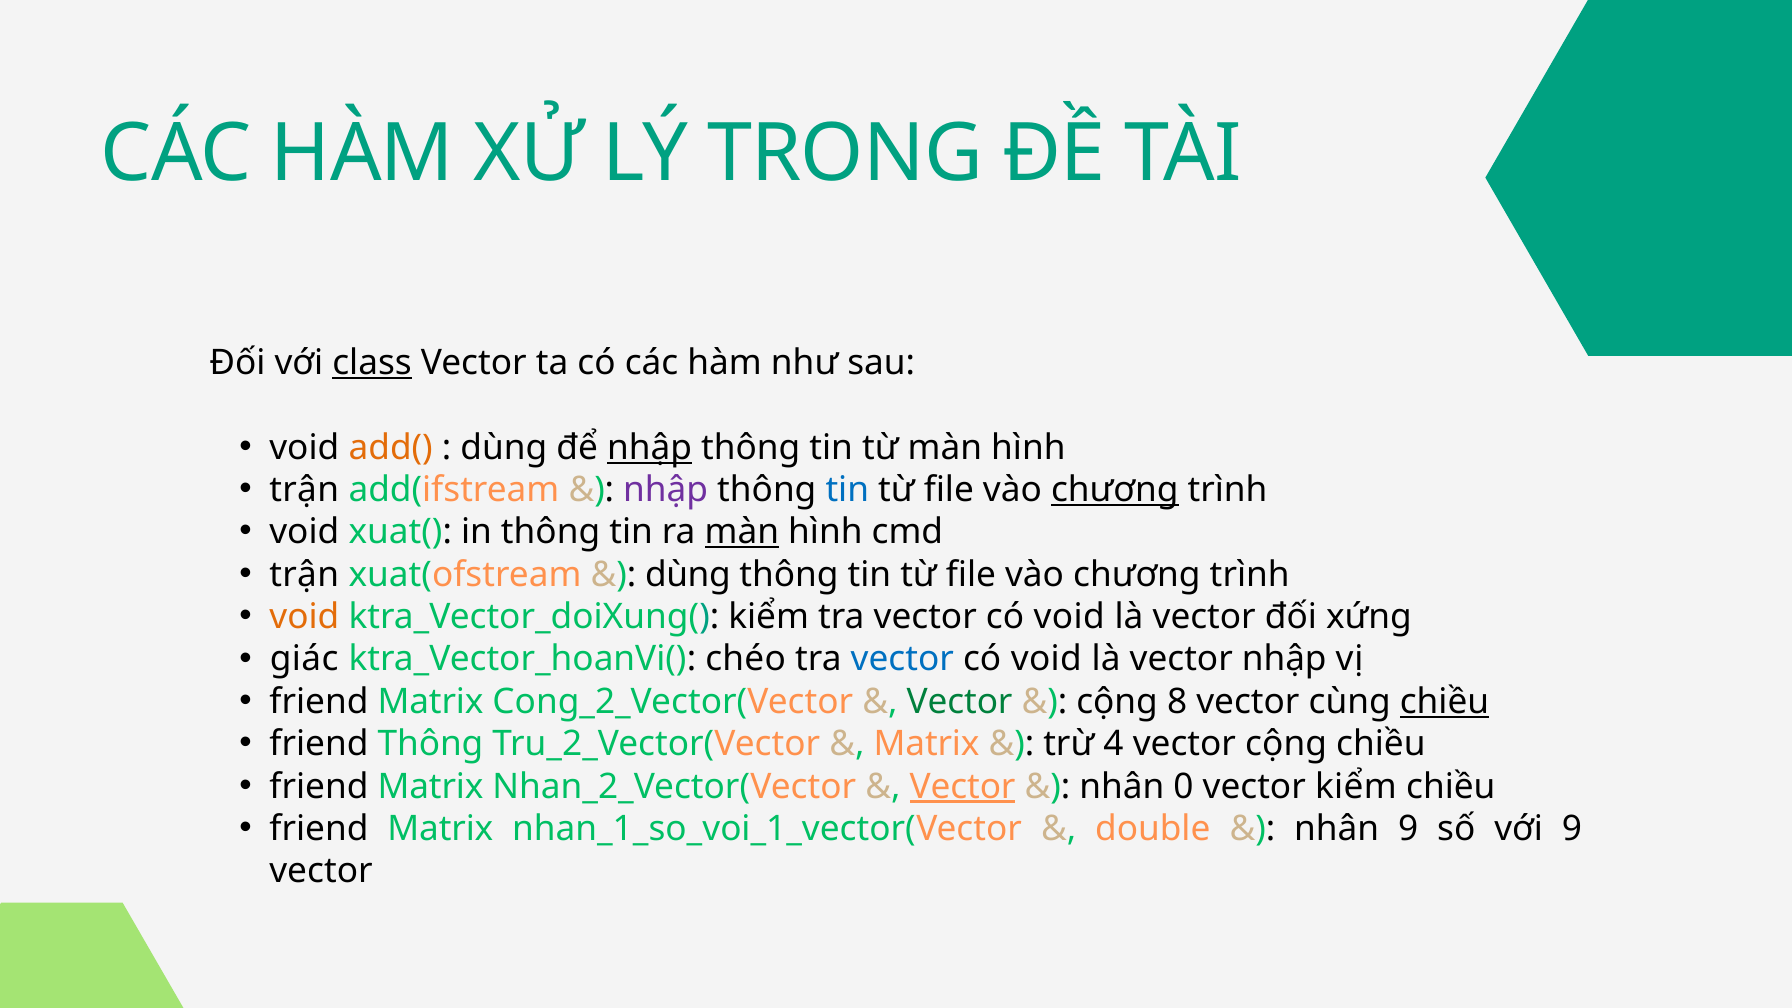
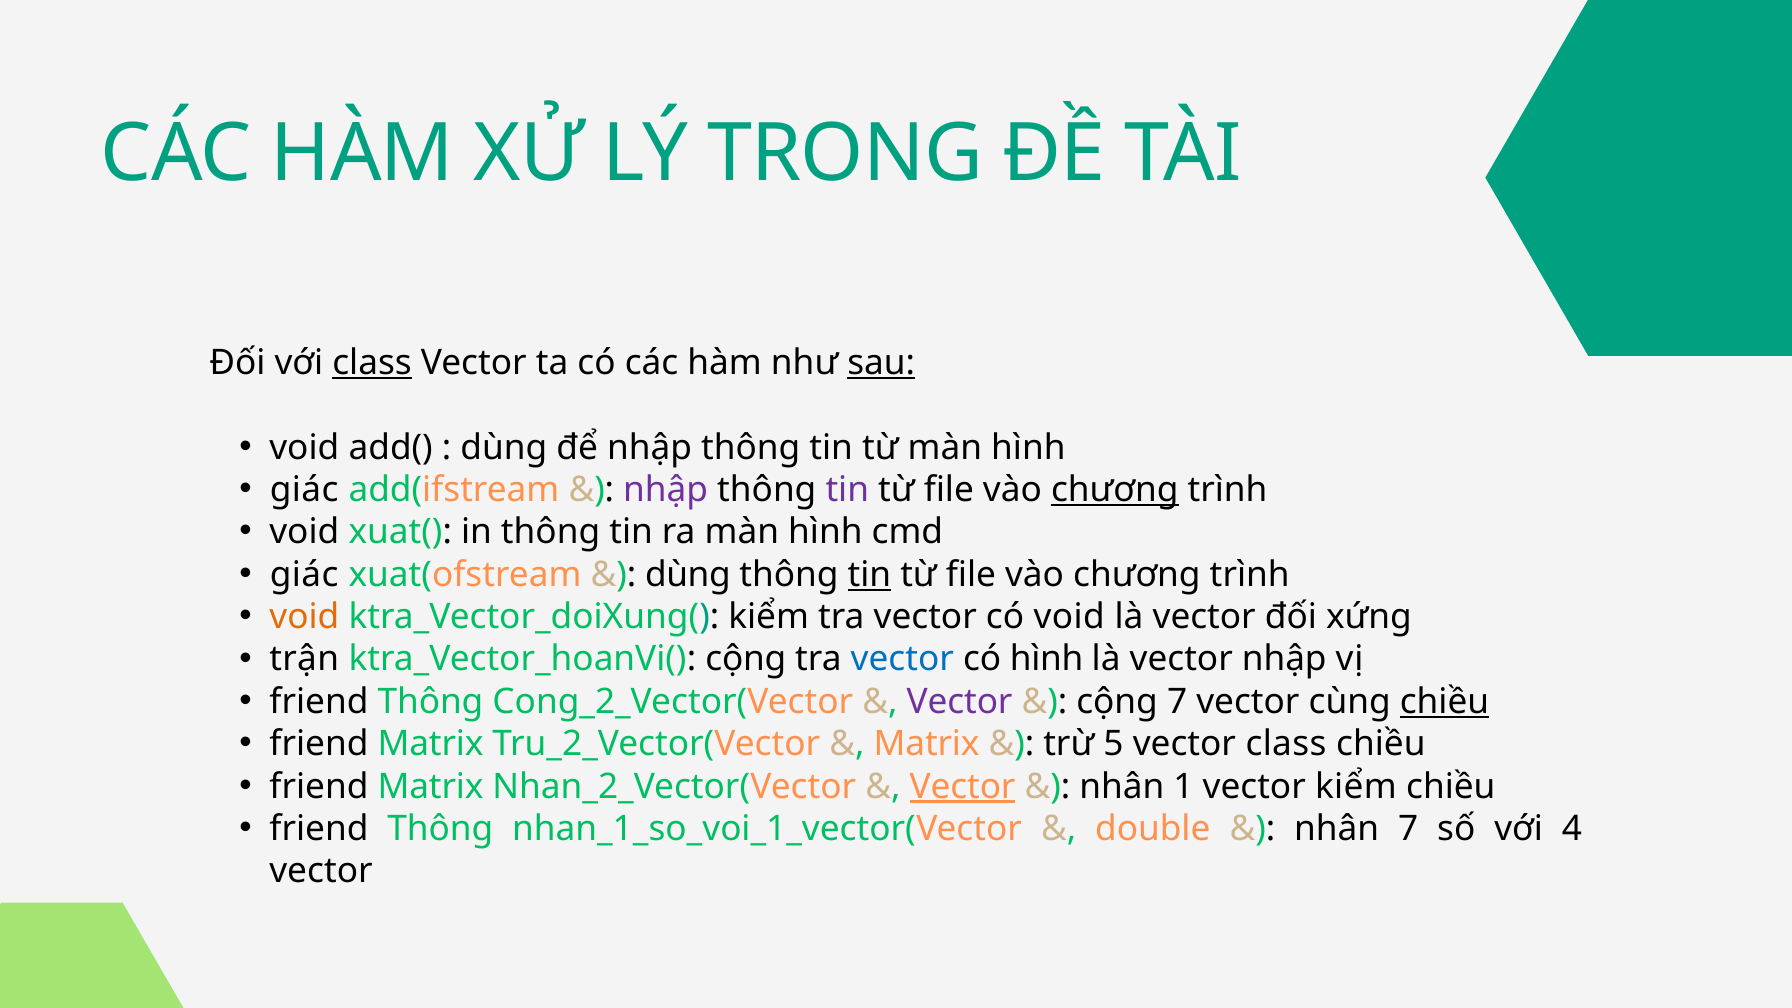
sau underline: none -> present
add( colour: orange -> black
nhập at (650, 447) underline: present -> none
trận at (304, 490): trận -> giác
tin at (847, 490) colour: blue -> purple
màn at (742, 532) underline: present -> none
trận at (304, 575): trận -> giác
tin at (869, 575) underline: none -> present
giác: giác -> trận
ktra_Vector_hoanVi( chéo: chéo -> cộng
void at (1046, 659): void -> hình
Matrix at (431, 702): Matrix -> Thông
Vector at (960, 702) colour: green -> purple
cộng 8: 8 -> 7
Thông at (430, 744): Thông -> Matrix
4: 4 -> 5
vector cộng: cộng -> class
0: 0 -> 1
Matrix at (440, 829): Matrix -> Thông
nhân 9: 9 -> 7
với 9: 9 -> 4
